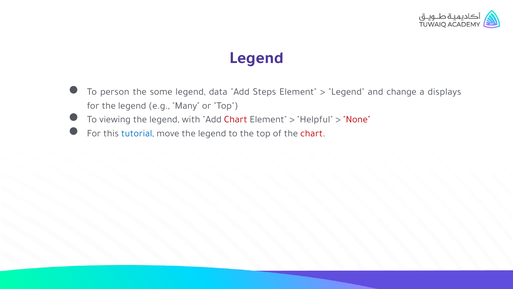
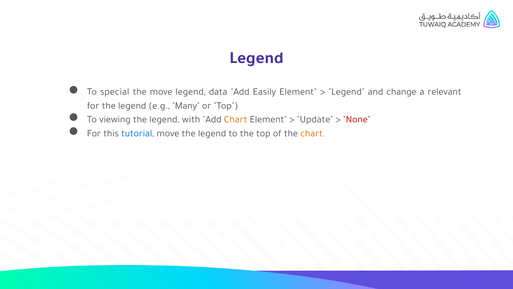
person: person -> special
the some: some -> move
Steps: Steps -> Easily
displays: displays -> relevant
Chart at (236, 119) colour: red -> orange
Helpful: Helpful -> Update
chart at (313, 133) colour: red -> orange
